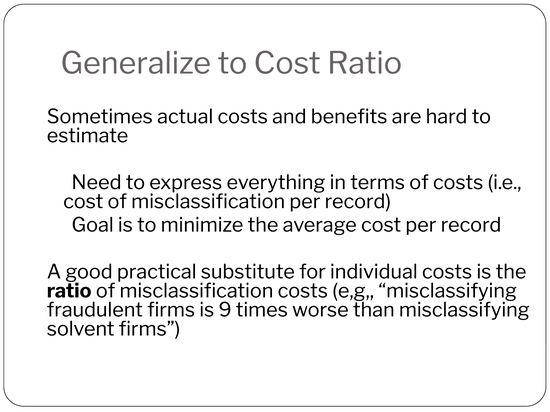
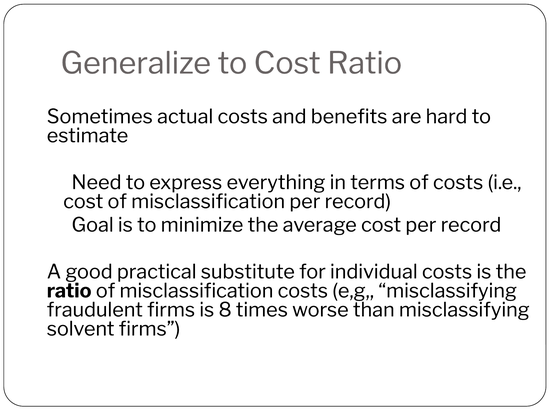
9: 9 -> 8
